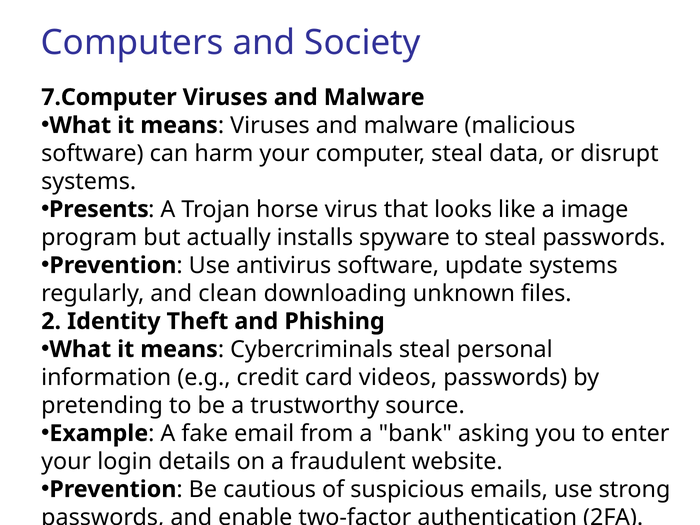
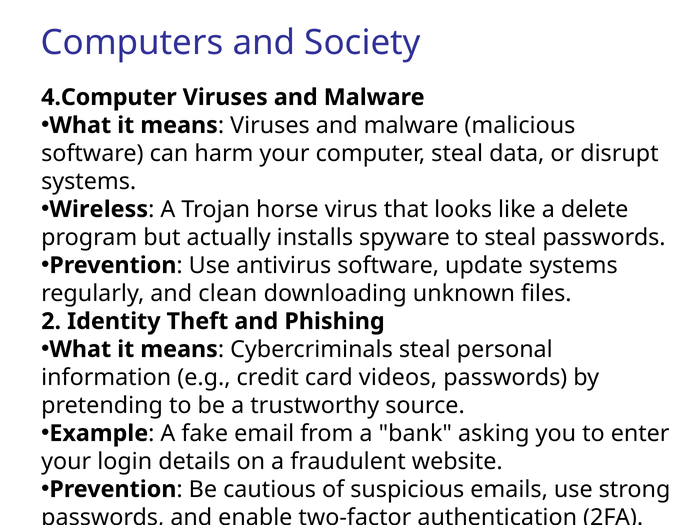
7.Computer: 7.Computer -> 4.Computer
Presents: Presents -> Wireless
image: image -> delete
